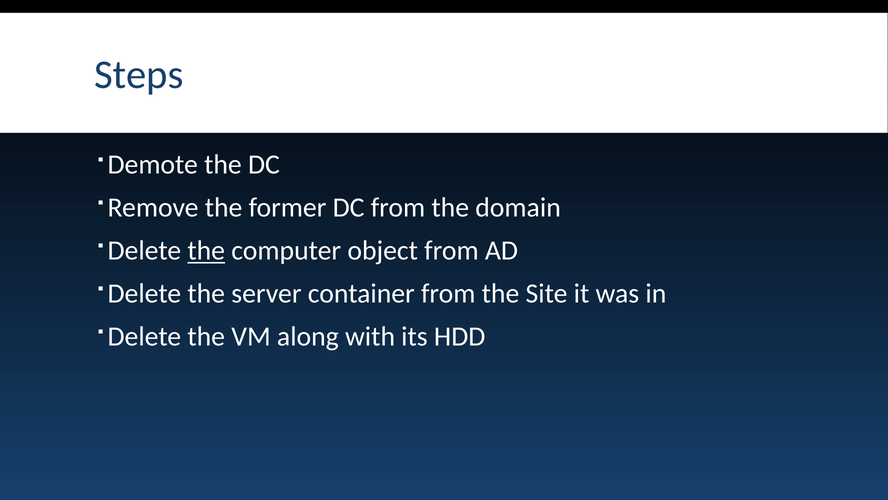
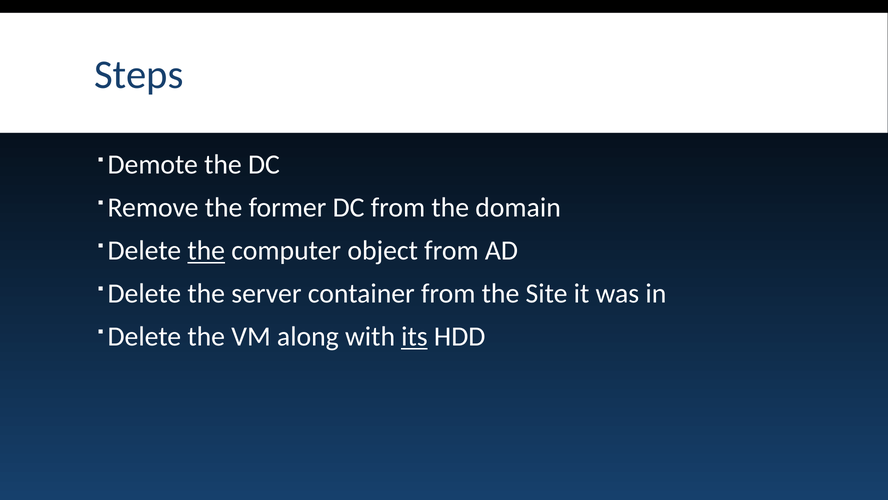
its underline: none -> present
